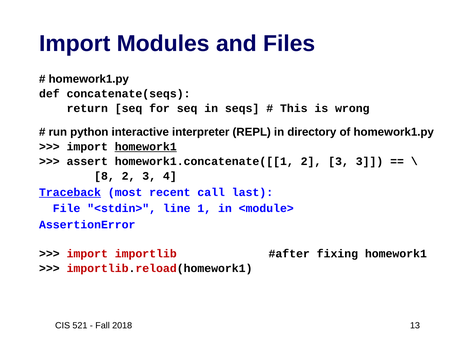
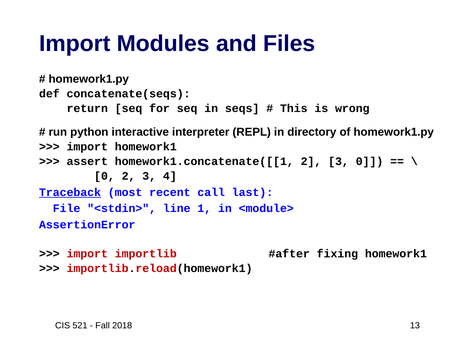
homework1 at (146, 147) underline: present -> none
3 3: 3 -> 0
8 at (104, 176): 8 -> 0
